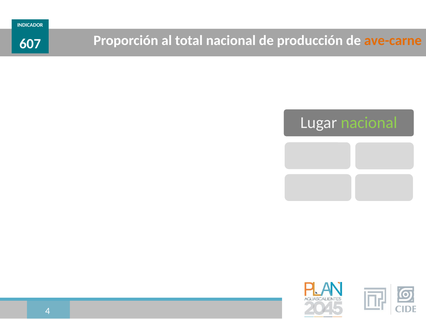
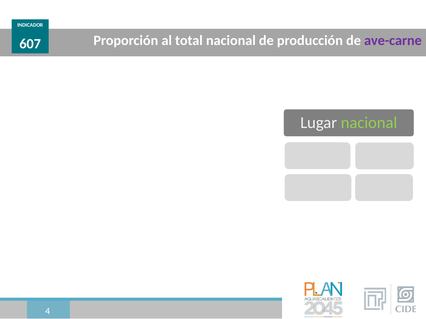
ave-carne colour: orange -> purple
